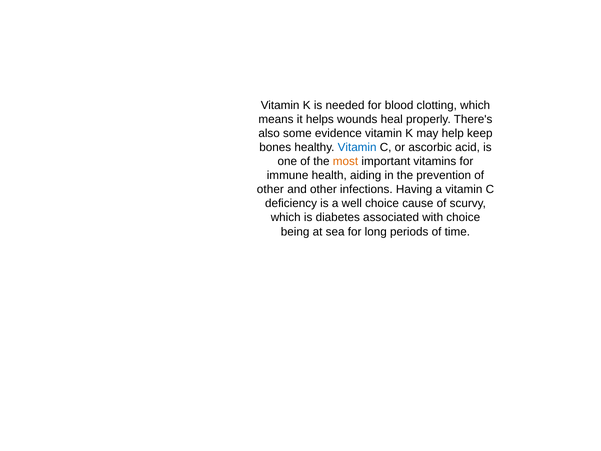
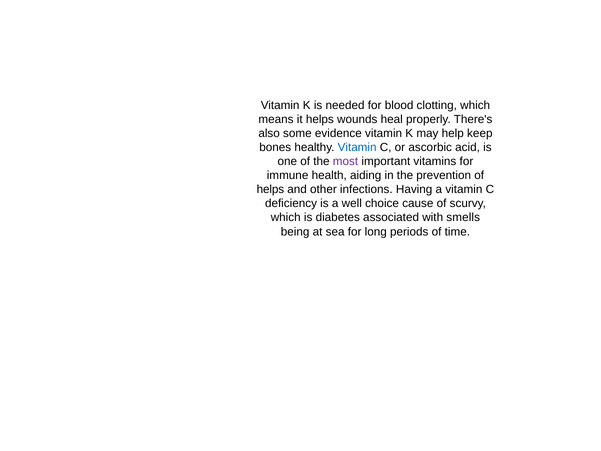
most colour: orange -> purple
other at (270, 189): other -> helps
with choice: choice -> smells
